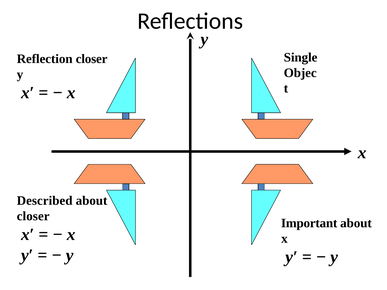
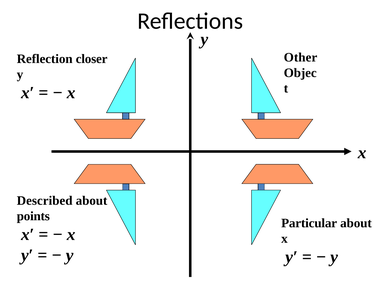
Single: Single -> Other
closer at (33, 216): closer -> points
Important: Important -> Particular
